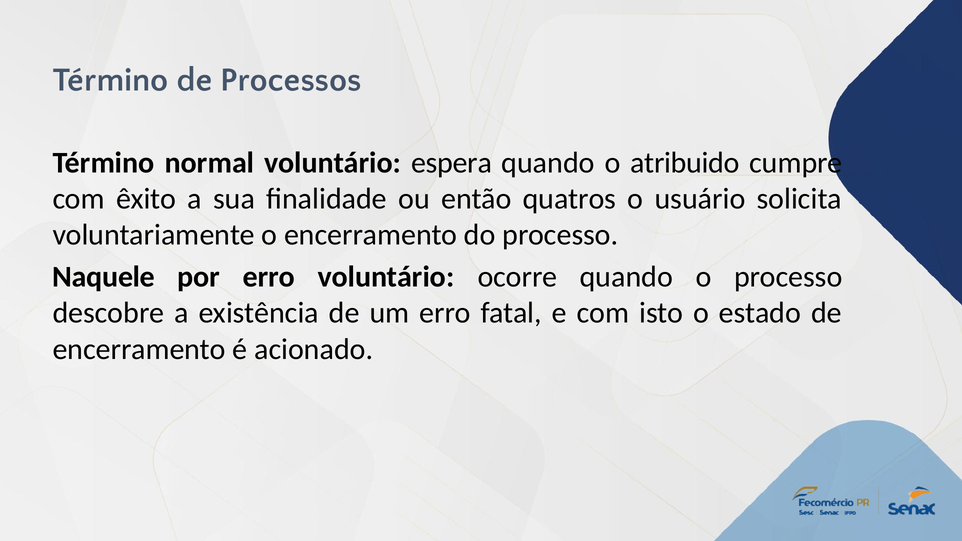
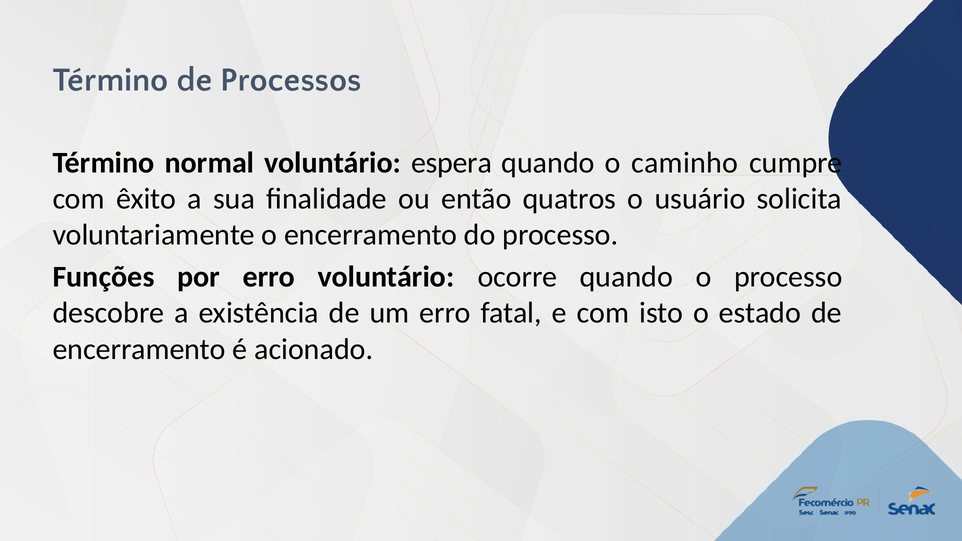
atribuido: atribuido -> caminho
Naquele: Naquele -> Funções
